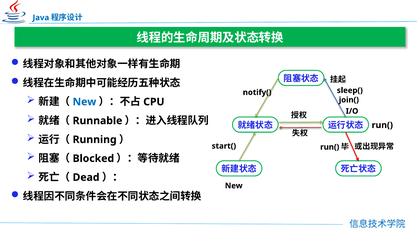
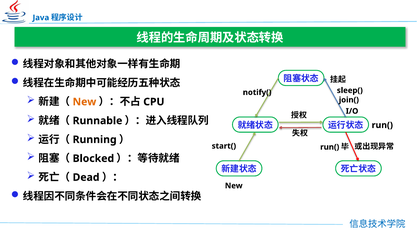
New at (84, 102) colour: blue -> orange
